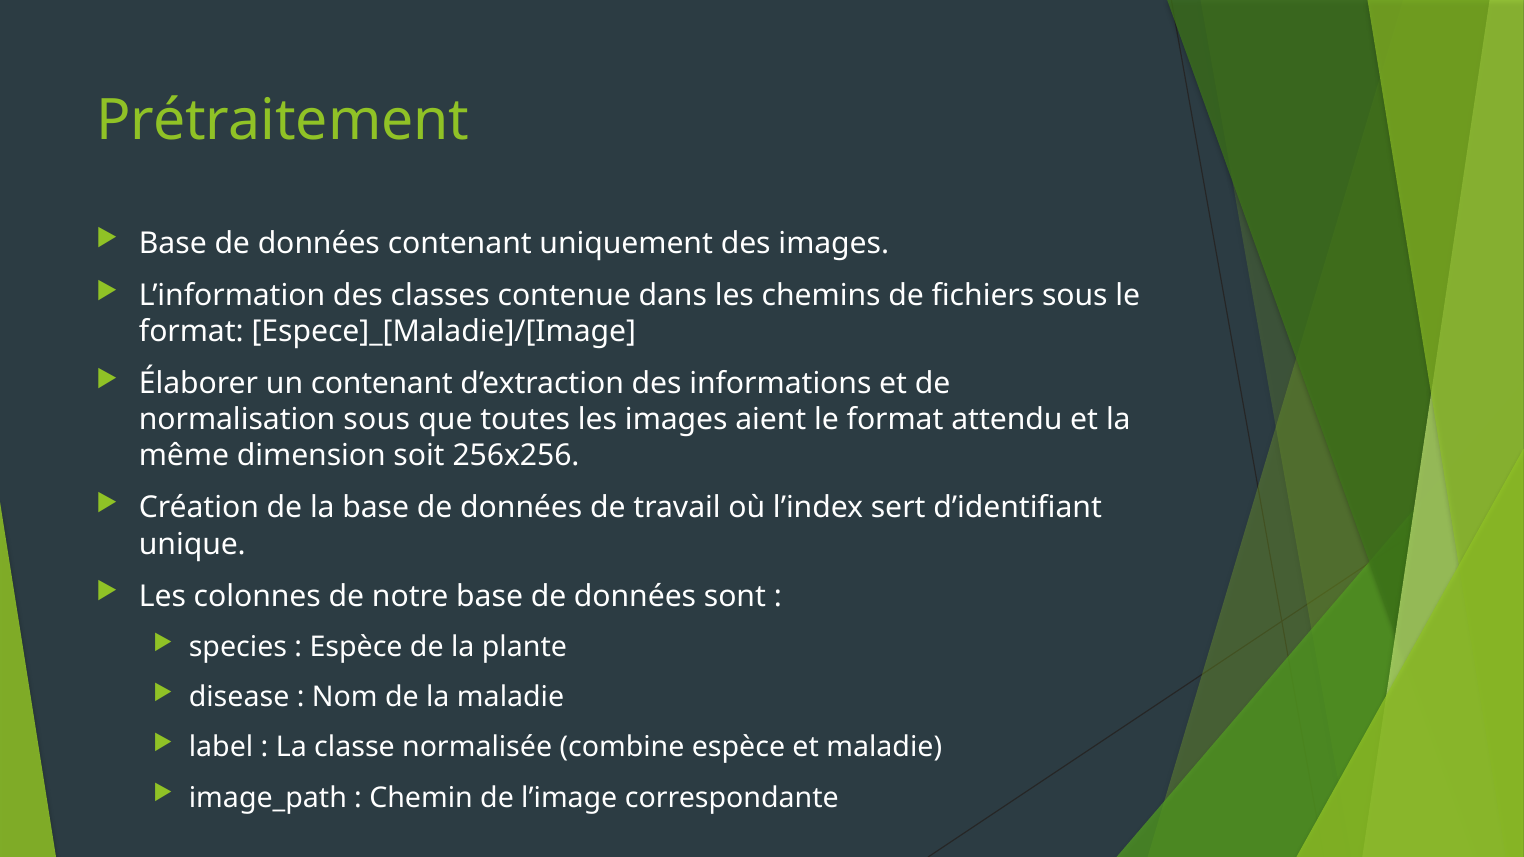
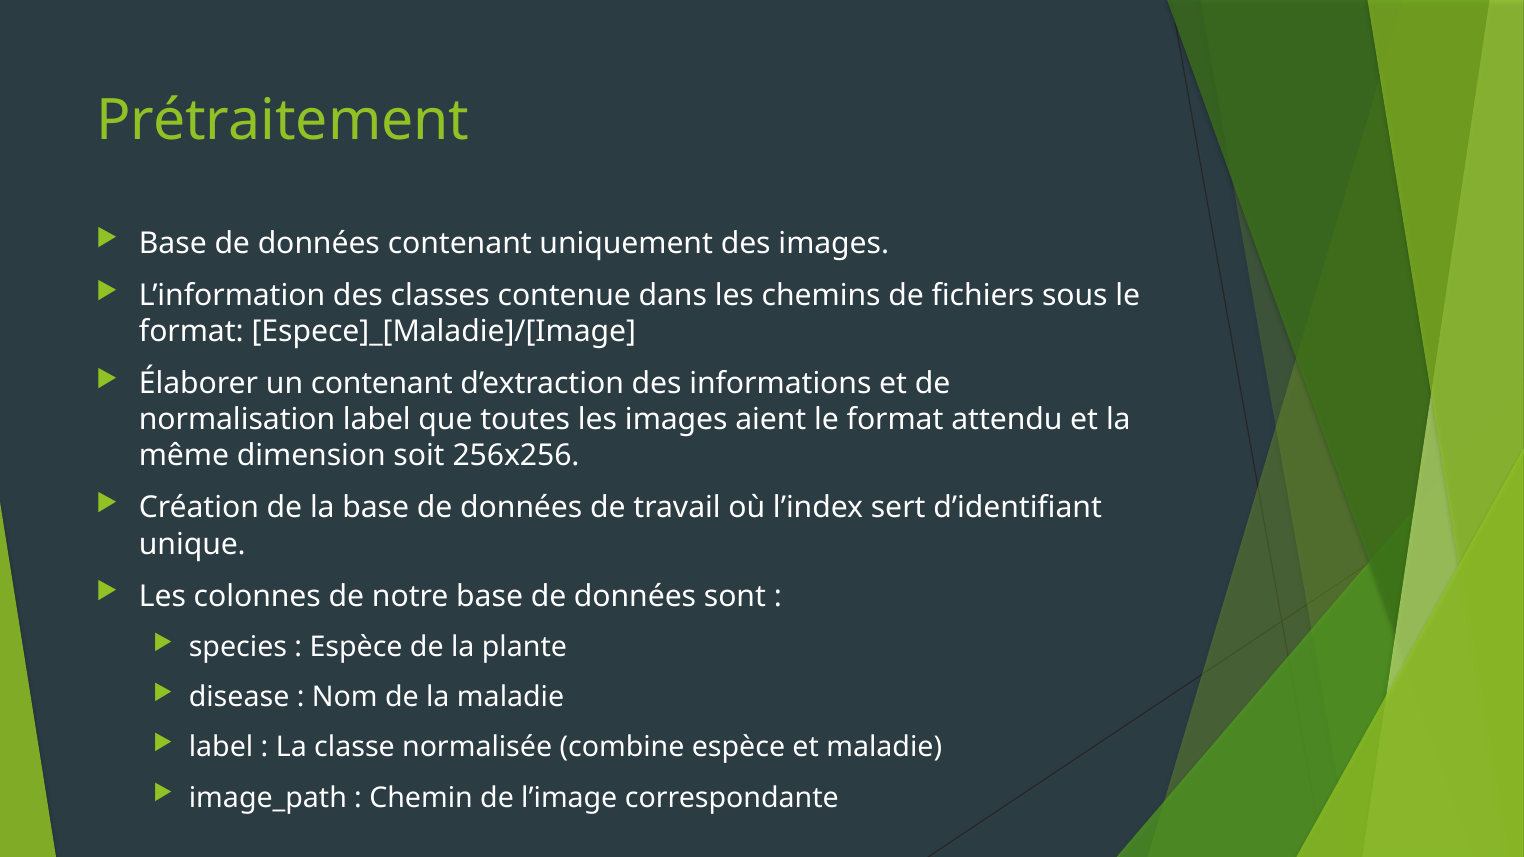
normalisation sous: sous -> label
